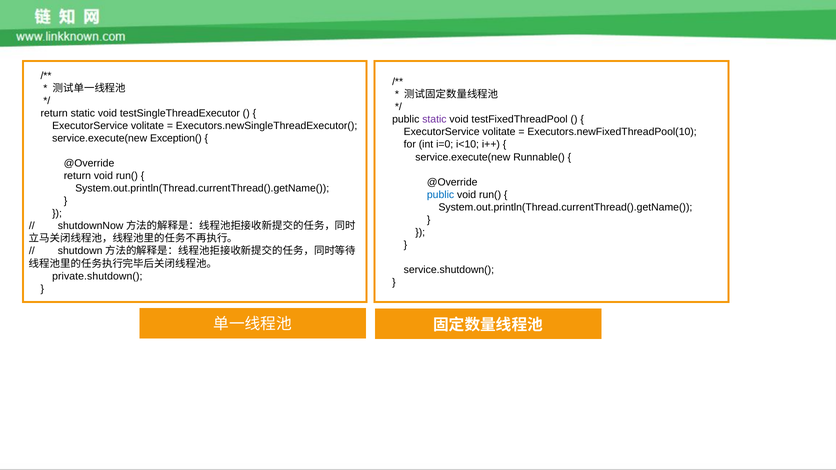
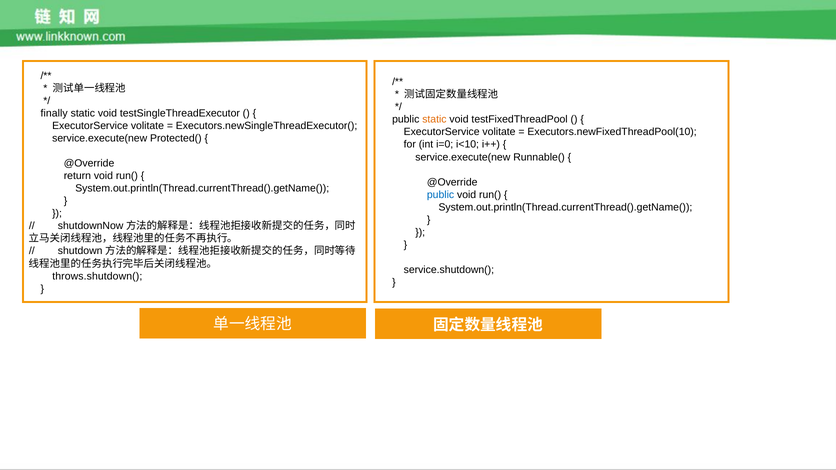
return at (54, 113): return -> finally
static at (434, 120) colour: purple -> orange
Exception(: Exception( -> Protected(
private.shutdown(: private.shutdown( -> throws.shutdown(
